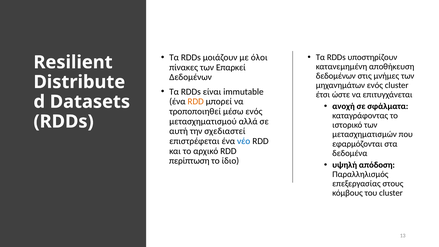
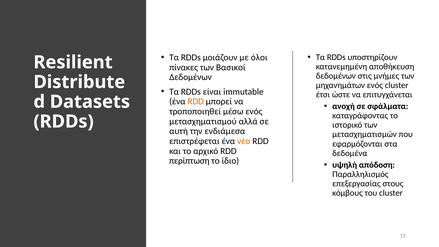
Επαρκεί: Επαρκεί -> Βασικοί
σχεδιαστεί: σχεδιαστεί -> ενδιάμεσα
νέο colour: blue -> orange
